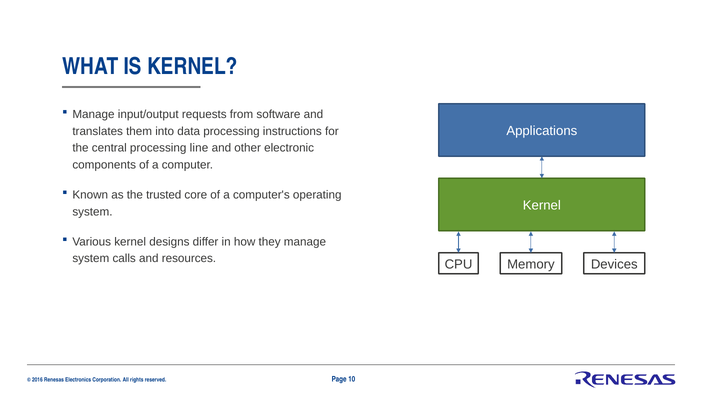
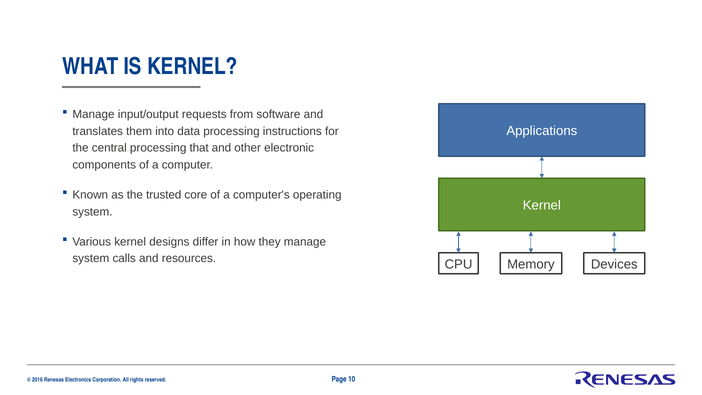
line: line -> that
